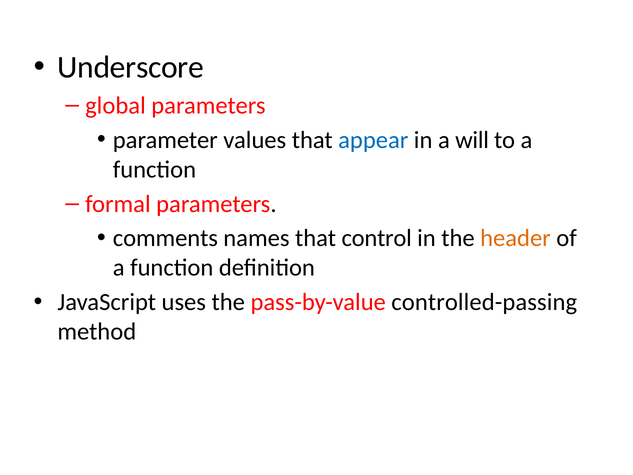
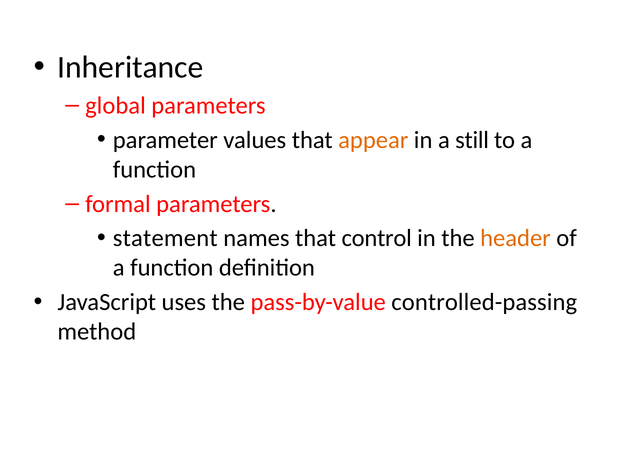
Underscore: Underscore -> Inheritance
appear colour: blue -> orange
will: will -> still
comments: comments -> statement
